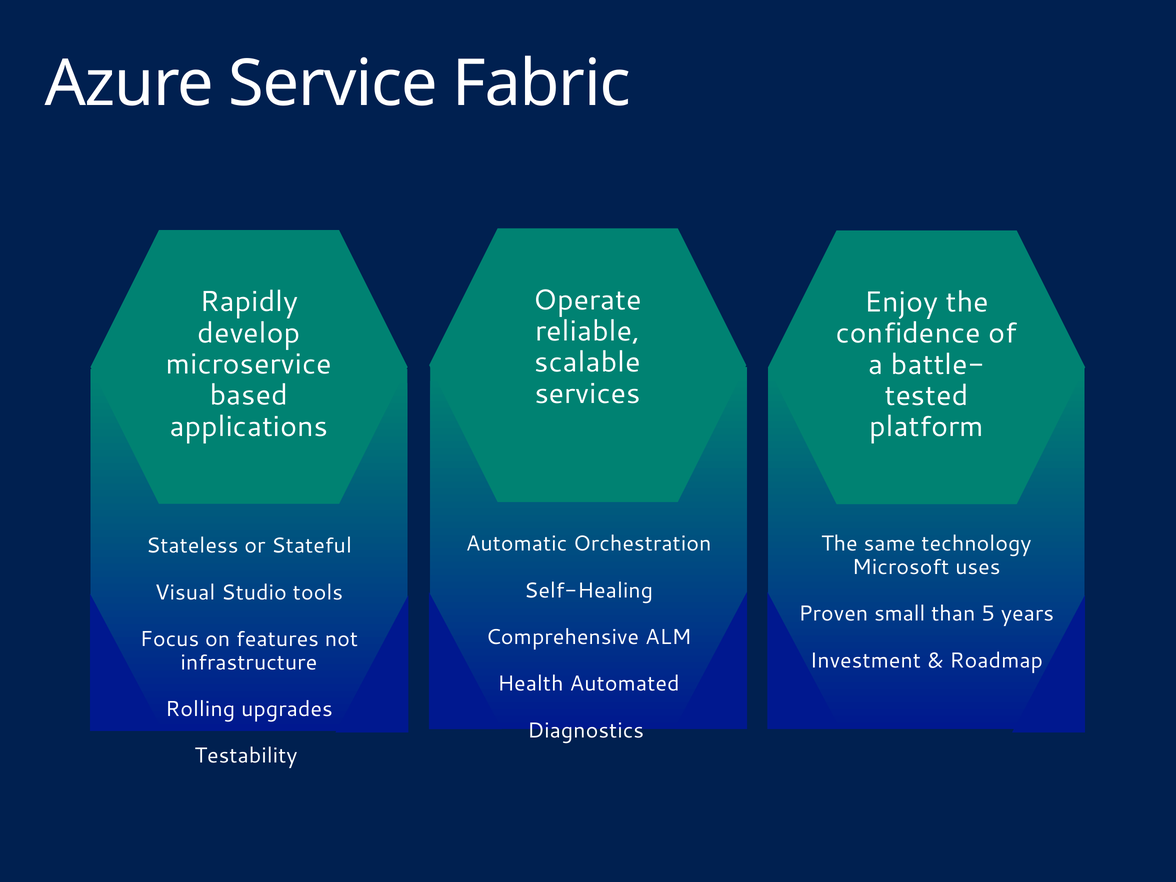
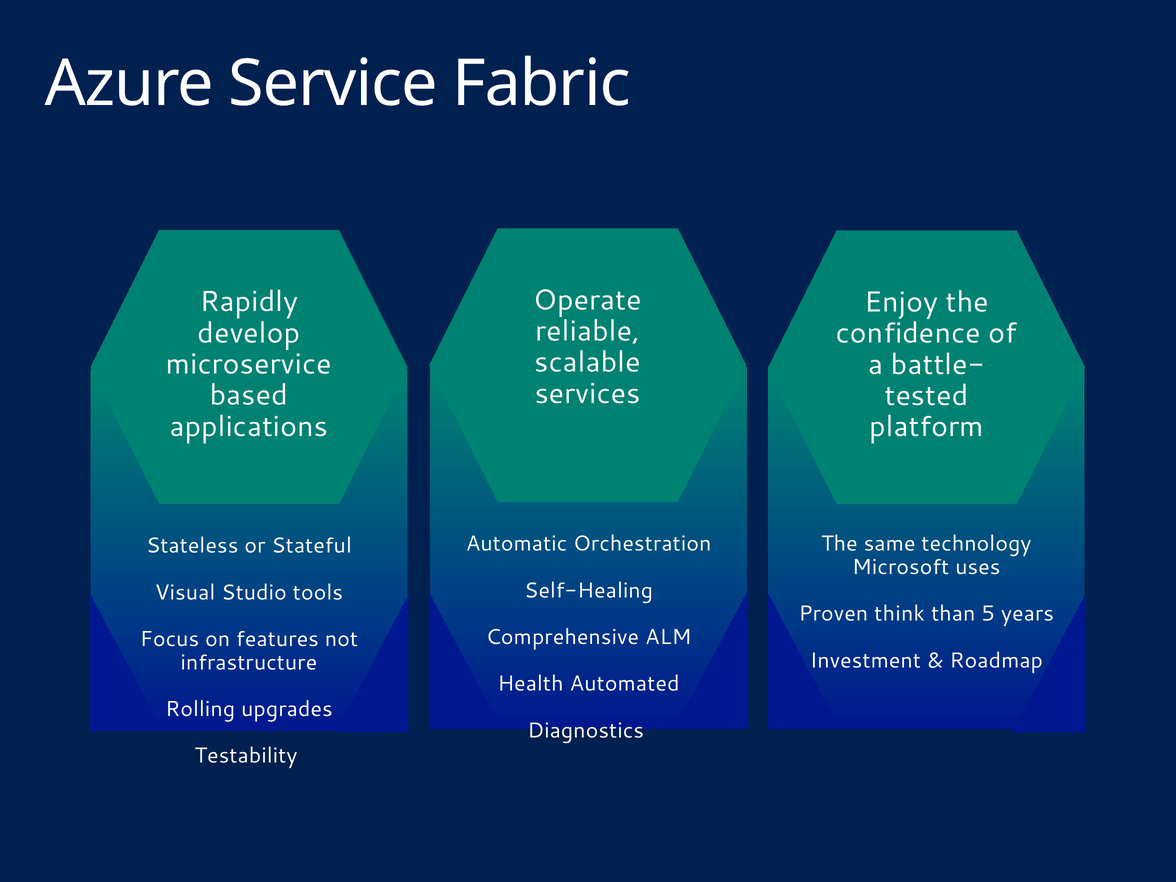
small: small -> think
